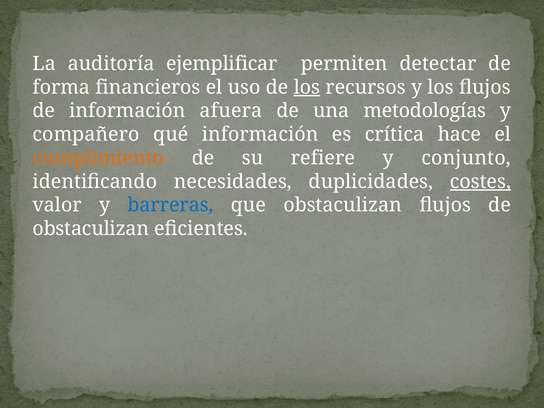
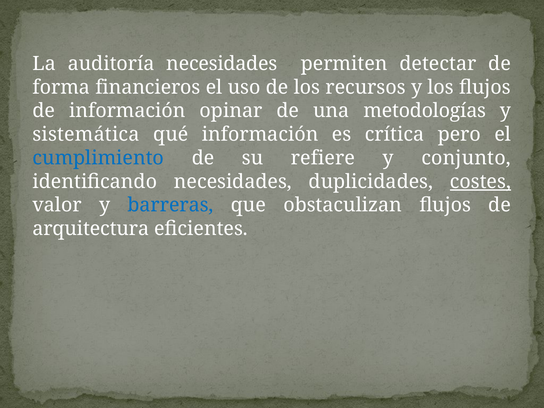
auditoría ejemplificar: ejemplificar -> necesidades
los at (307, 87) underline: present -> none
afuera: afuera -> opinar
compañero: compañero -> sistemática
hace: hace -> pero
cumplimiento colour: orange -> blue
obstaculizan at (91, 229): obstaculizan -> arquitectura
